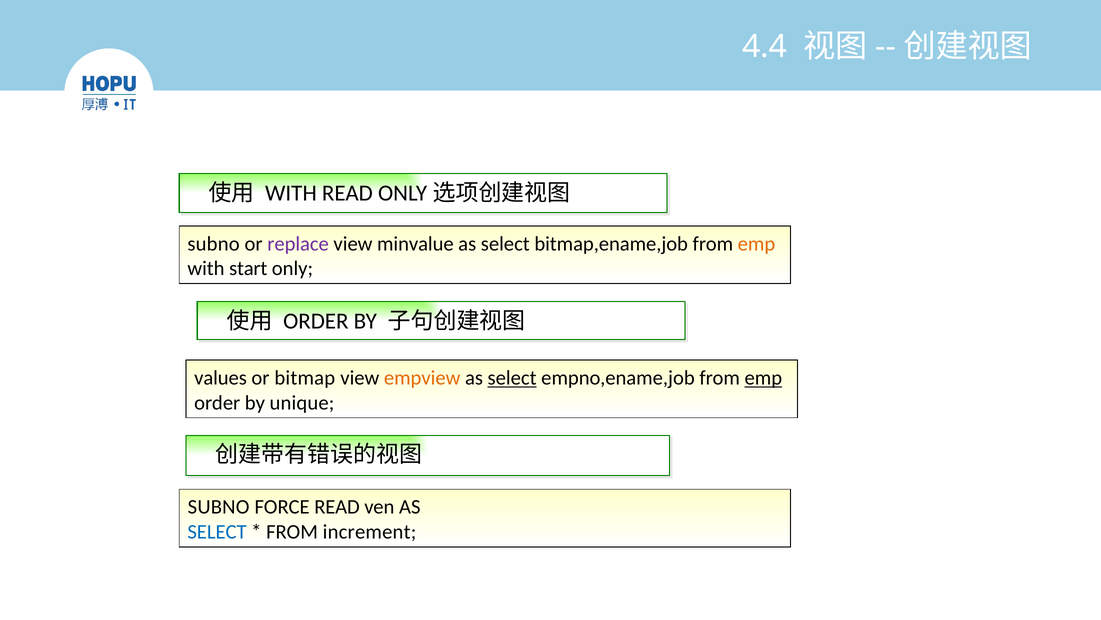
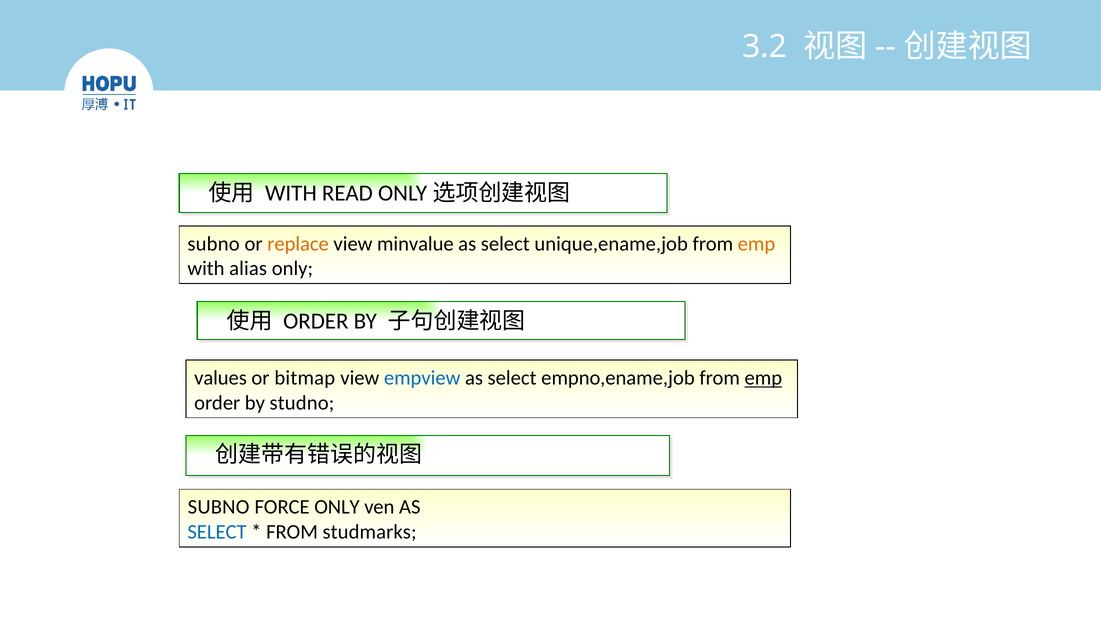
4.4: 4.4 -> 3.2
replace colour: purple -> orange
bitmap,ename,job: bitmap,ename,job -> unique,ename,job
start: start -> alias
empview colour: orange -> blue
select at (512, 378) underline: present -> none
unique: unique -> studno
FORCE READ: READ -> ONLY
increment: increment -> studmarks
